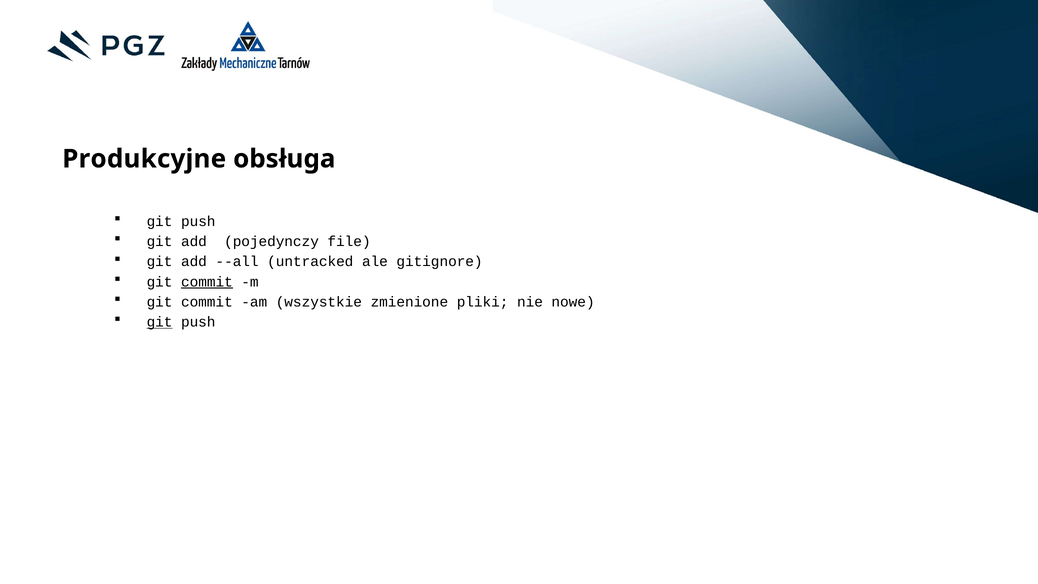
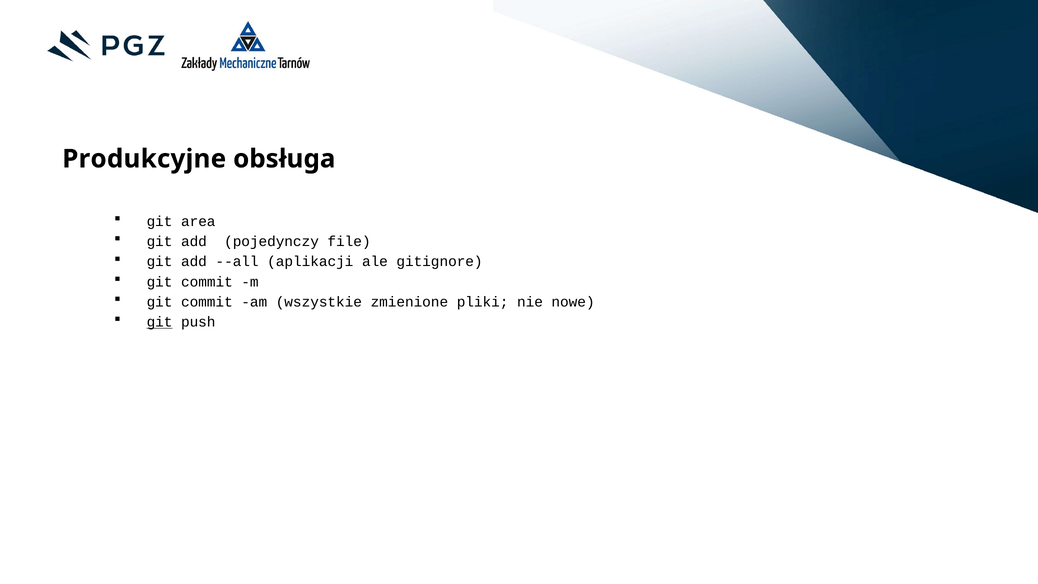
push at (198, 221): push -> area
untracked: untracked -> aplikacji
commit at (207, 282) underline: present -> none
